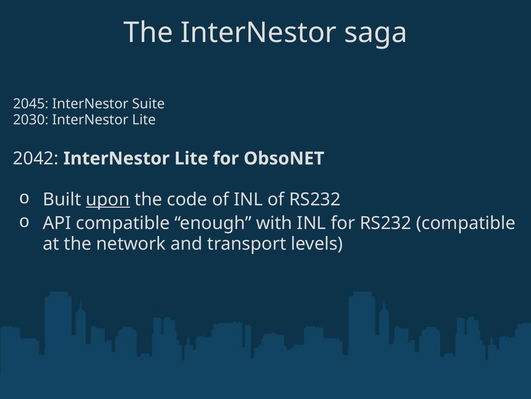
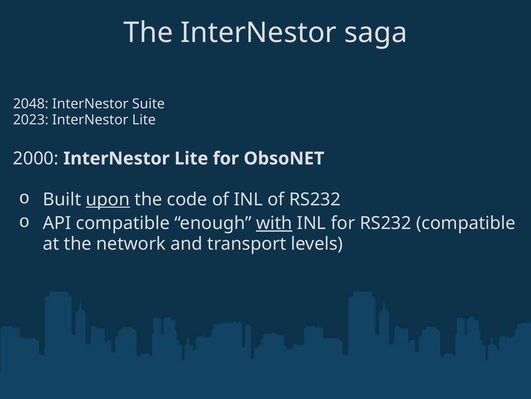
2045: 2045 -> 2048
2030: 2030 -> 2023
2042: 2042 -> 2000
with underline: none -> present
